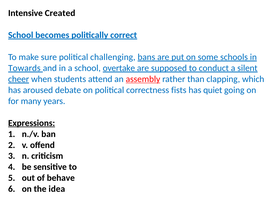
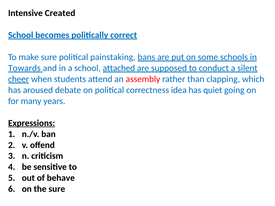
challenging: challenging -> painstaking
overtake: overtake -> attached
assembly underline: present -> none
fists: fists -> idea
the idea: idea -> sure
